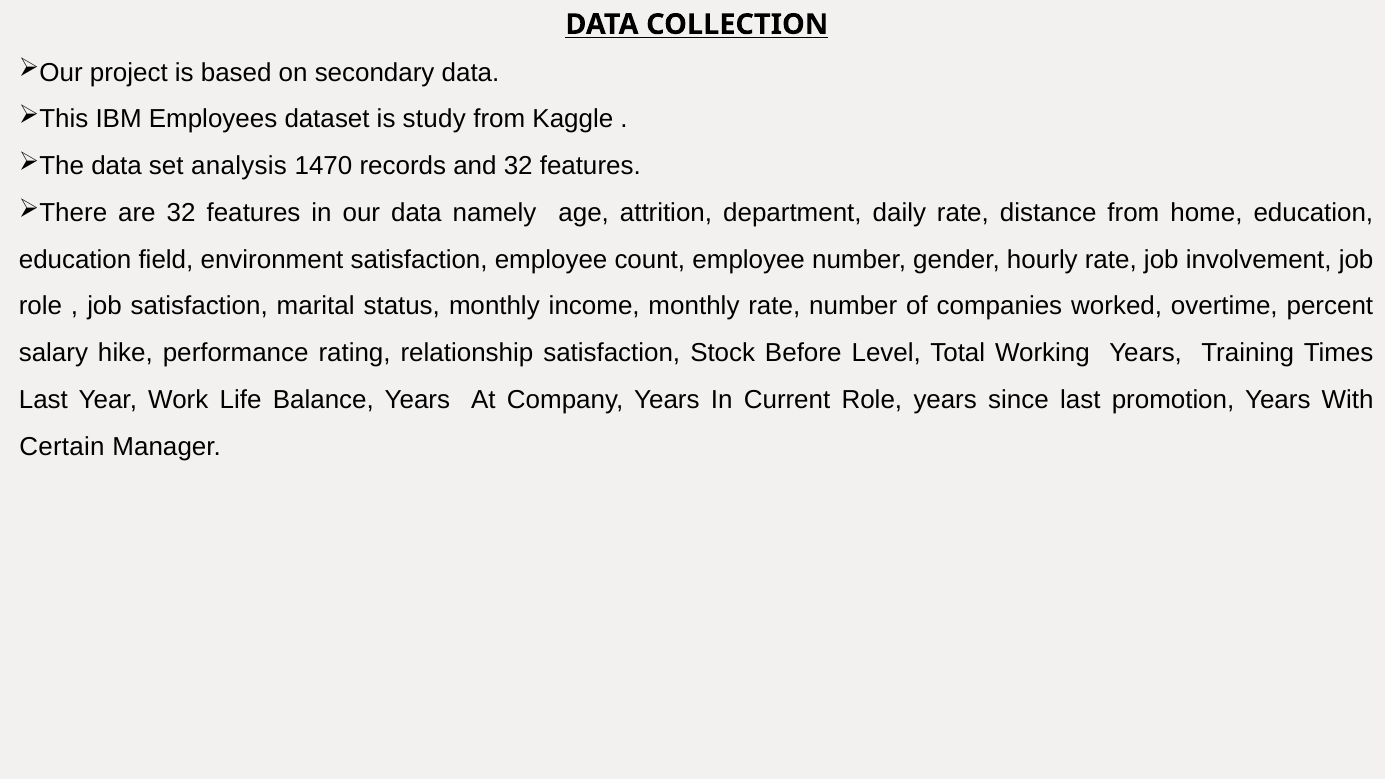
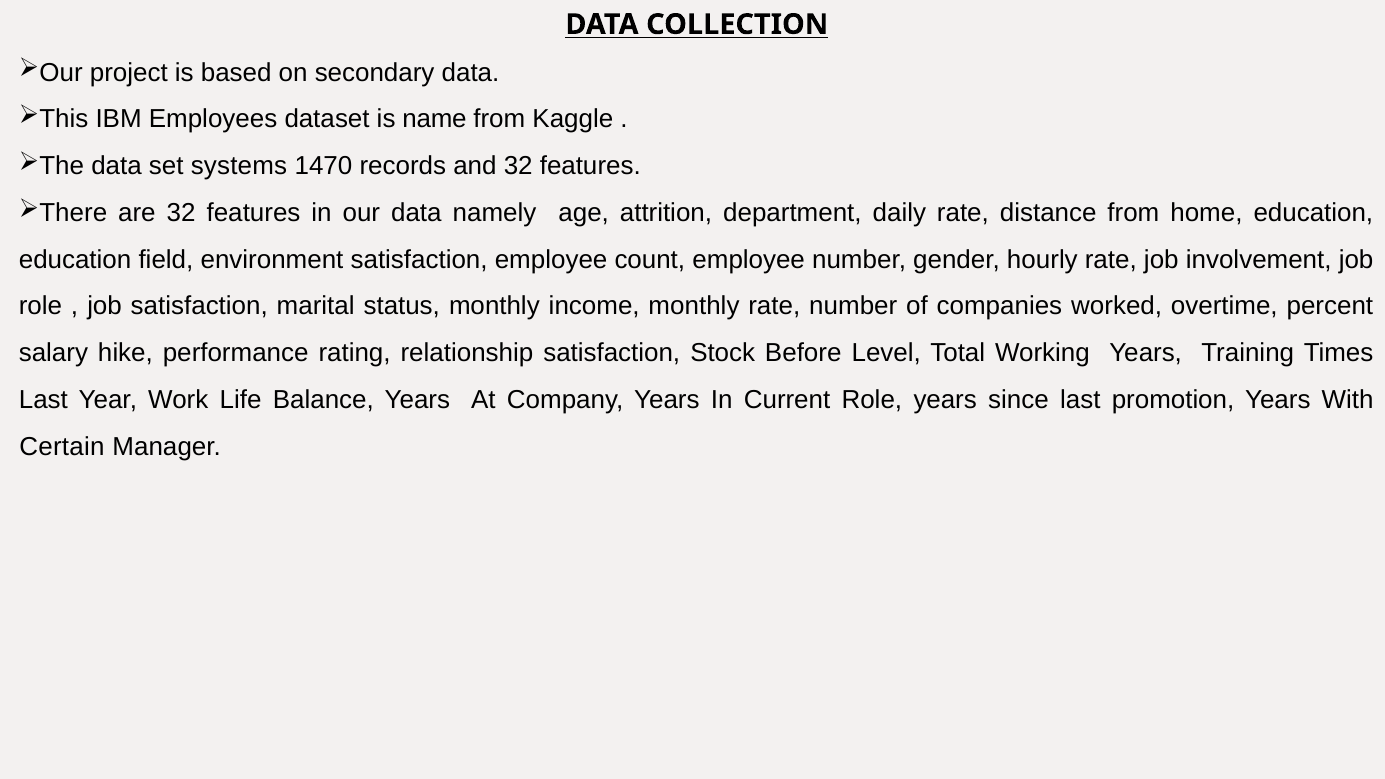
study: study -> name
analysis: analysis -> systems
